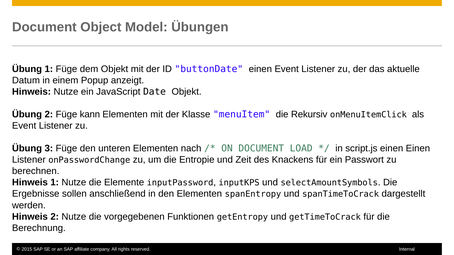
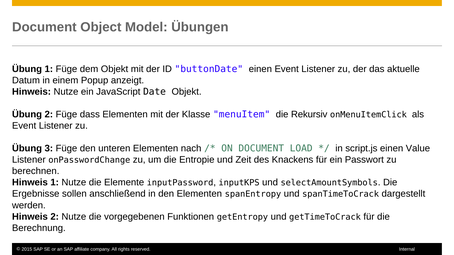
kann: kann -> dass
einen Einen: Einen -> Value
